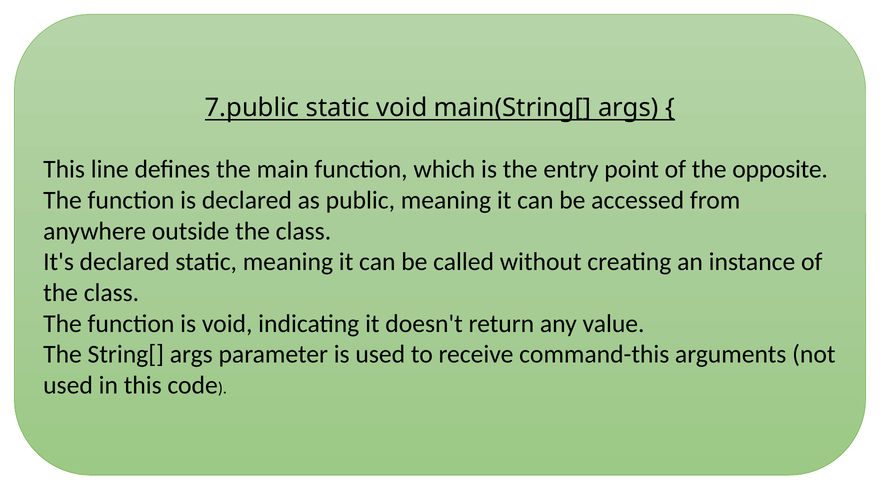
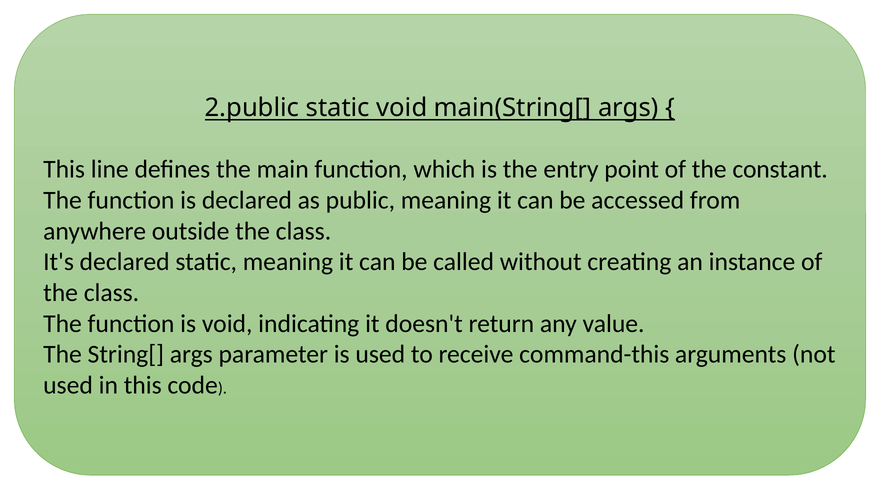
7.public: 7.public -> 2.public
opposite: opposite -> constant
